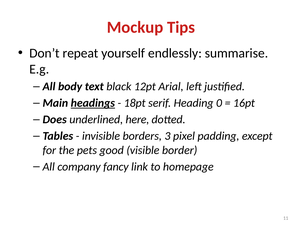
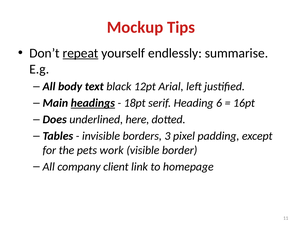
repeat underline: none -> present
0: 0 -> 6
good: good -> work
fancy: fancy -> client
